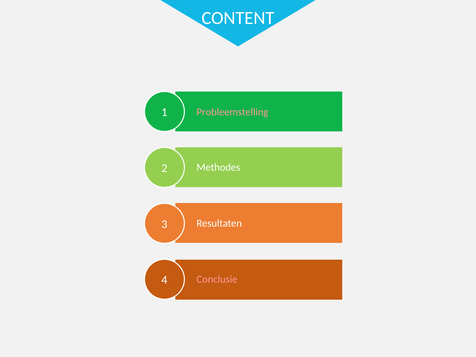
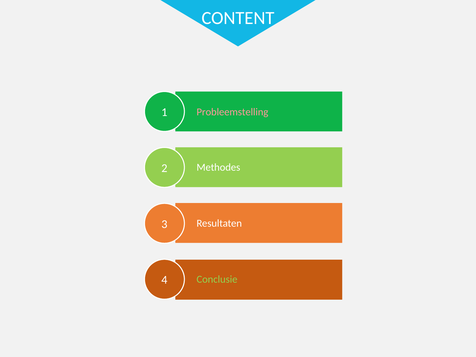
Conclusie colour: pink -> light green
